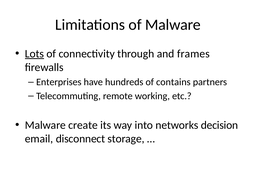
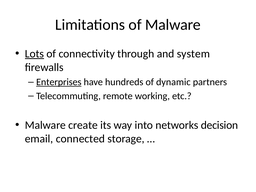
frames: frames -> system
Enterprises underline: none -> present
contains: contains -> dynamic
disconnect: disconnect -> connected
